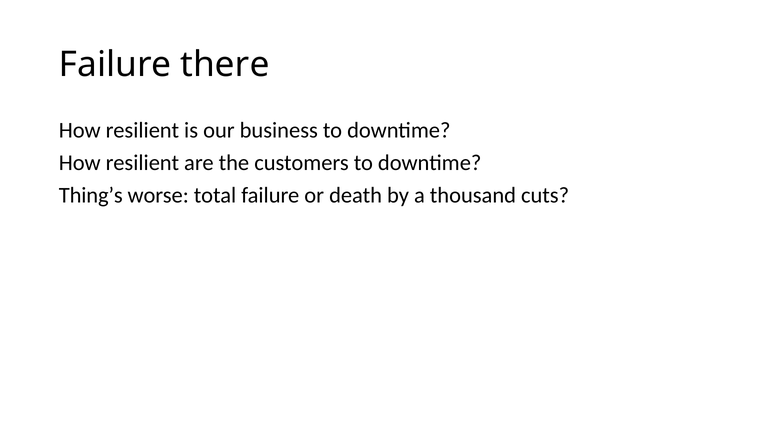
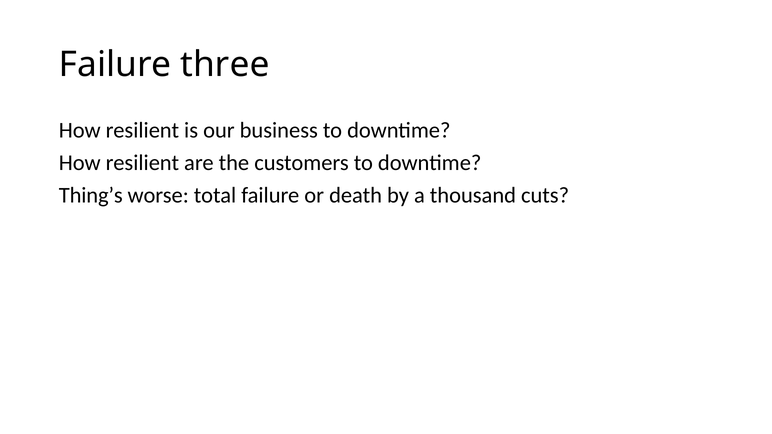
there: there -> three
